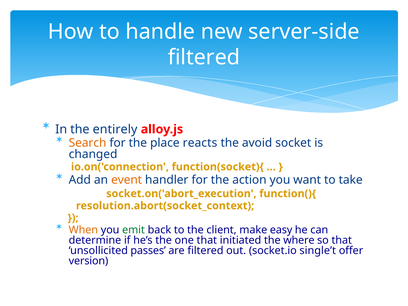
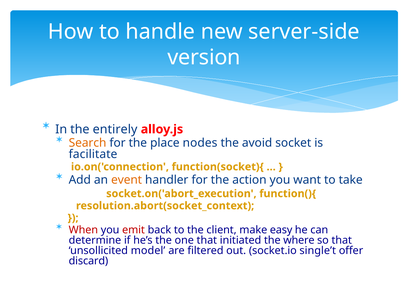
filtered at (204, 57): filtered -> version
reacts: reacts -> nodes
changed: changed -> facilitate
When colour: orange -> red
emit colour: green -> red
passes: passes -> model
version: version -> discard
